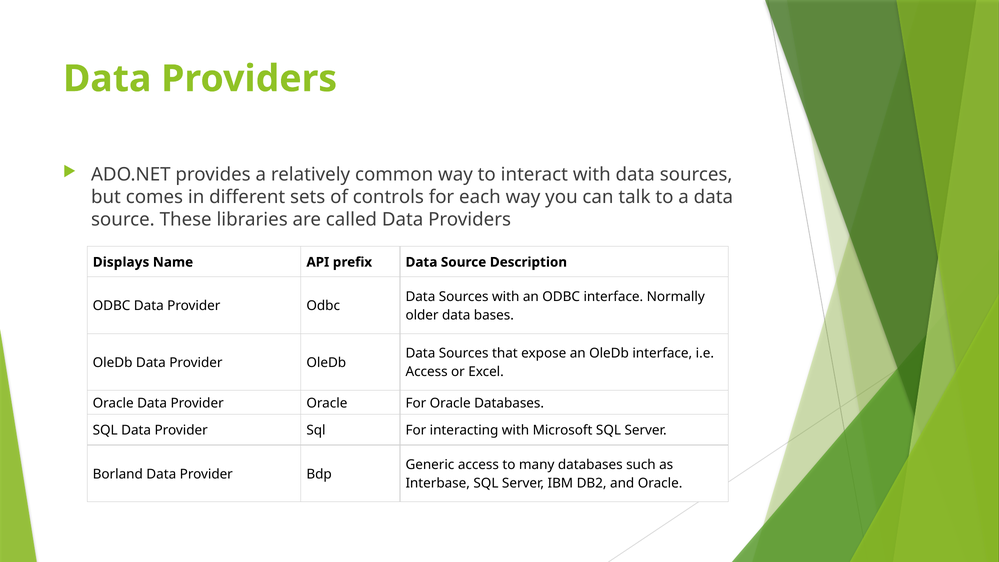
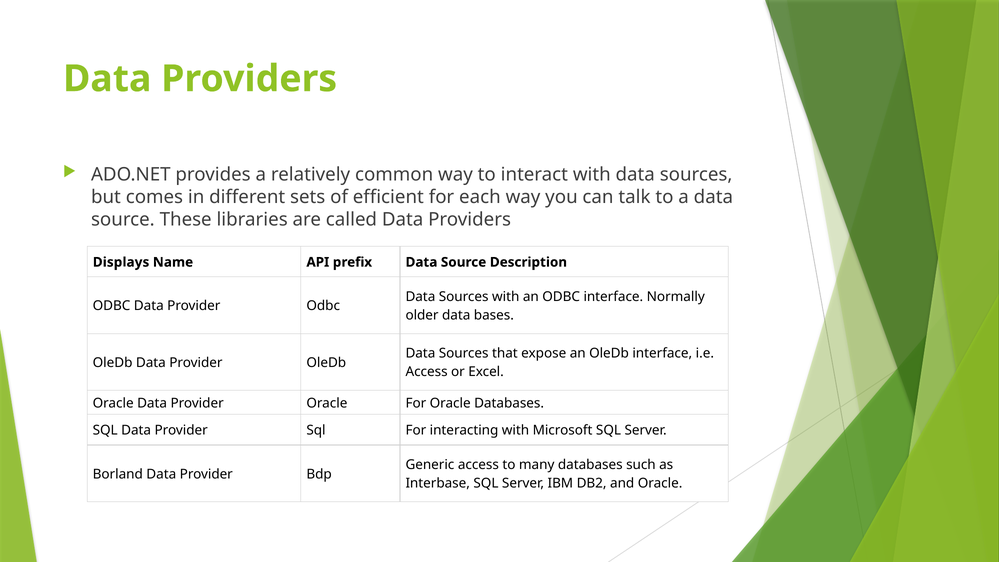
controls: controls -> efficient
